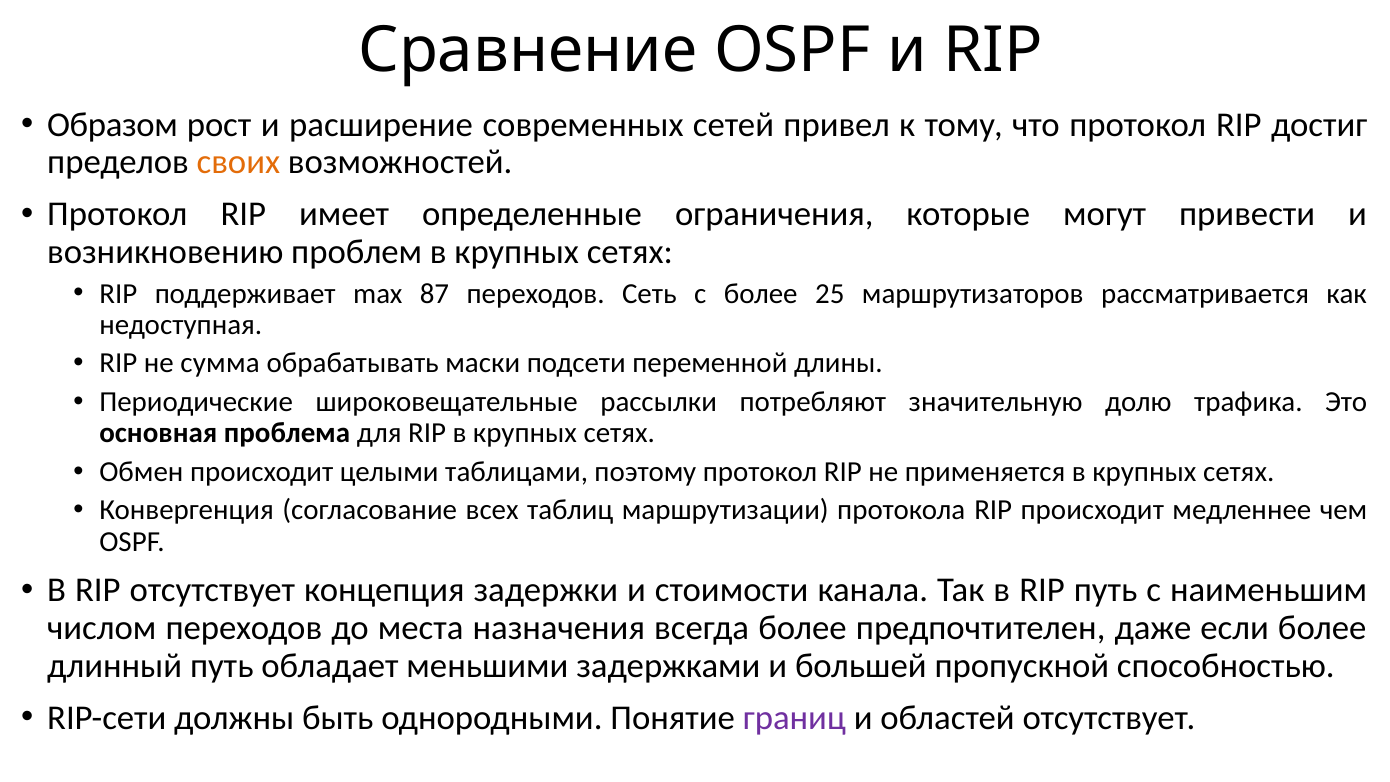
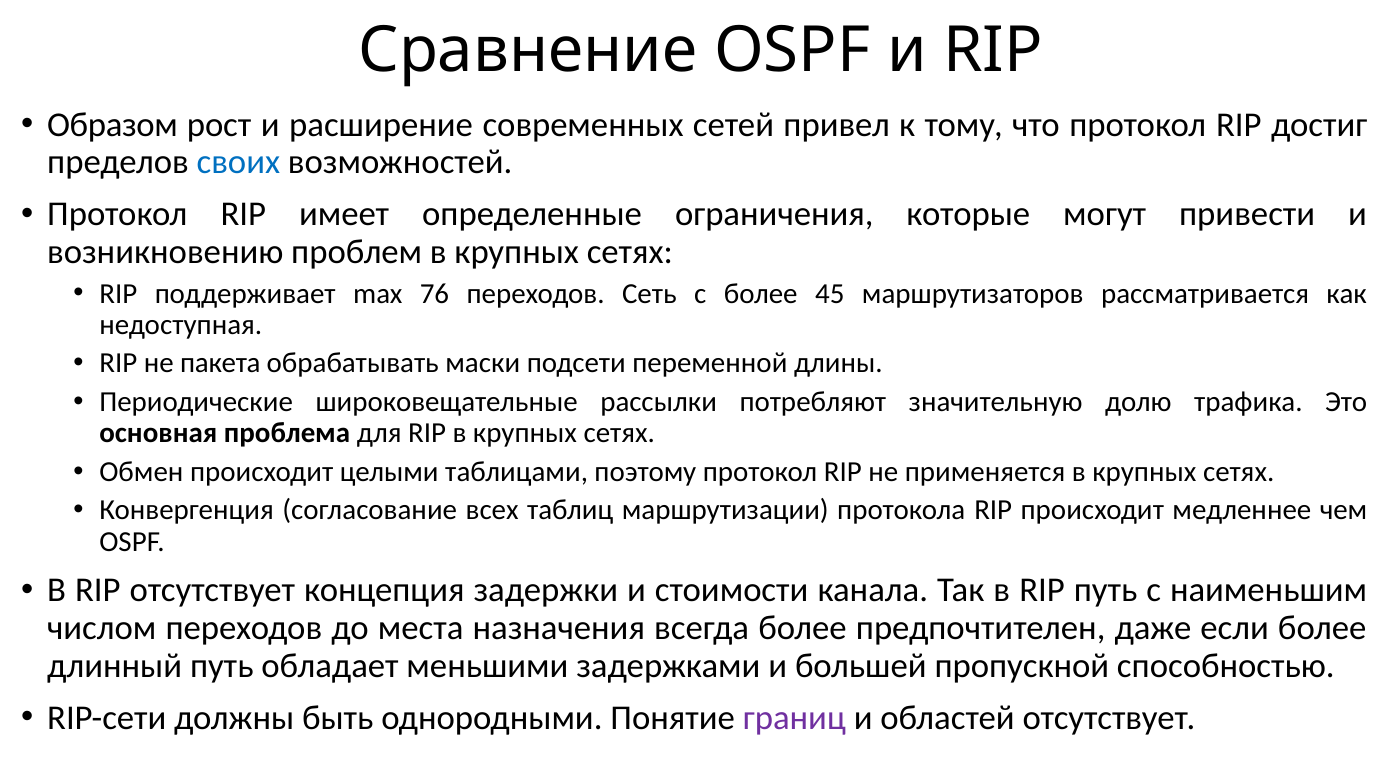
своих colour: orange -> blue
87: 87 -> 76
25: 25 -> 45
сумма: сумма -> пакета
